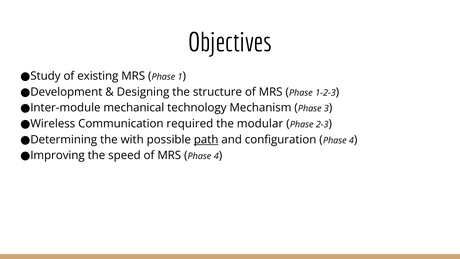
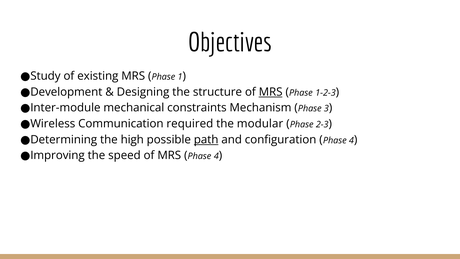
MRS at (271, 92) underline: none -> present
technology: technology -> constraints
with: with -> high
